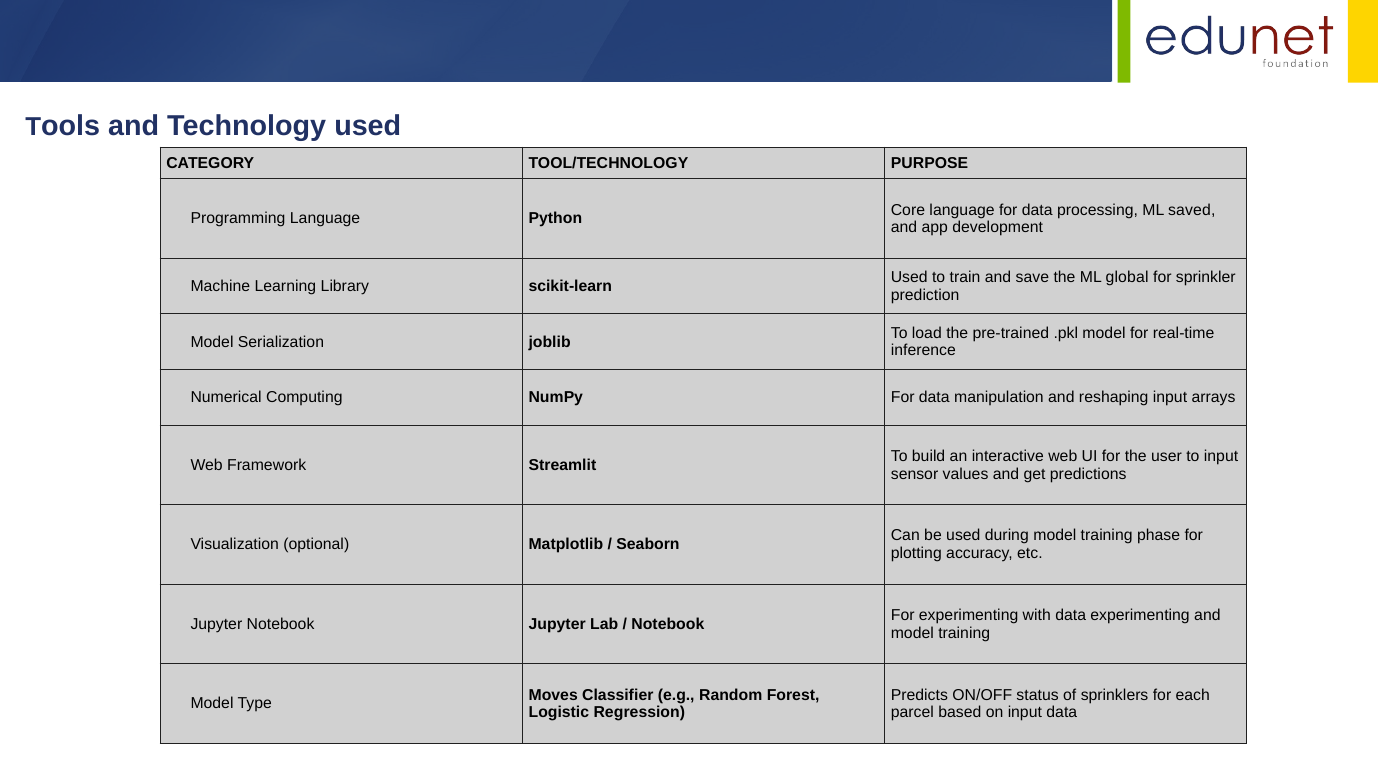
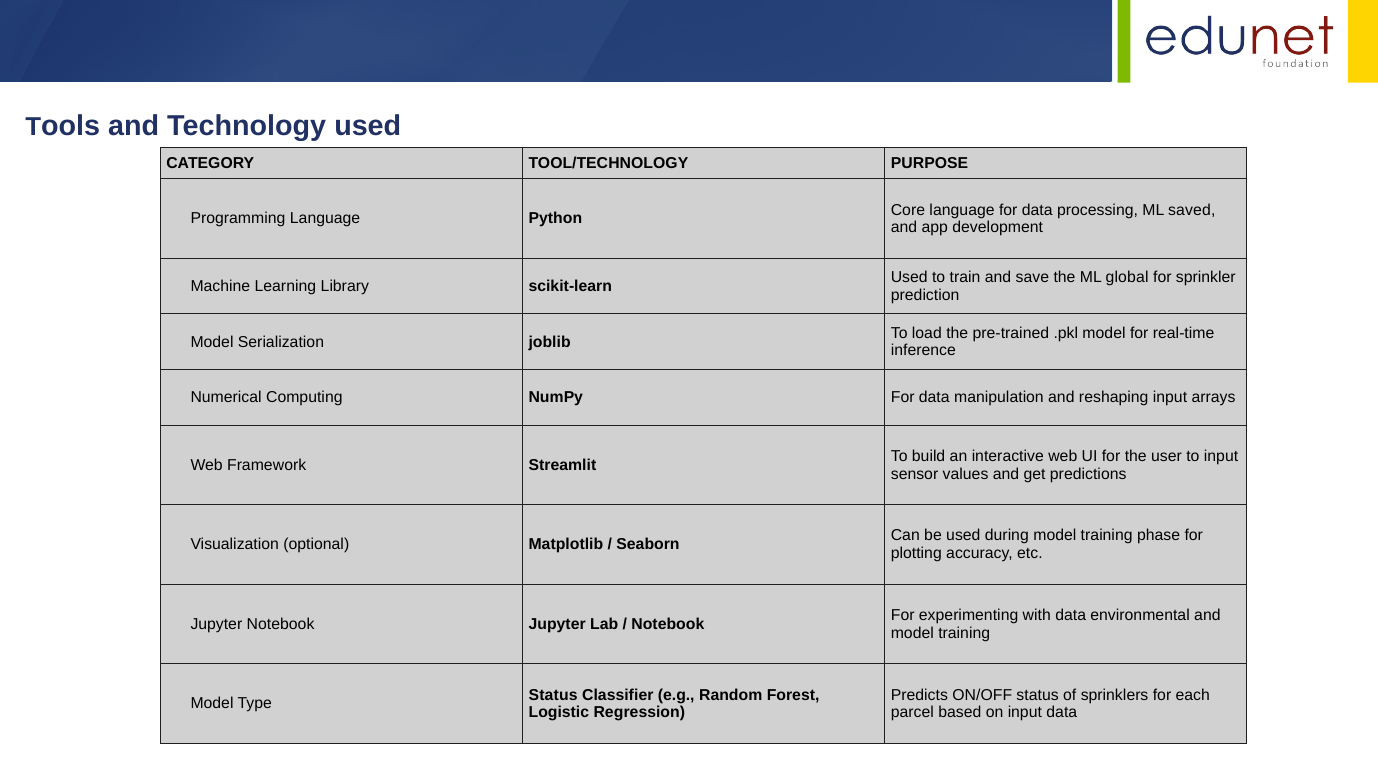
data experimenting: experimenting -> environmental
Moves at (553, 695): Moves -> Status
